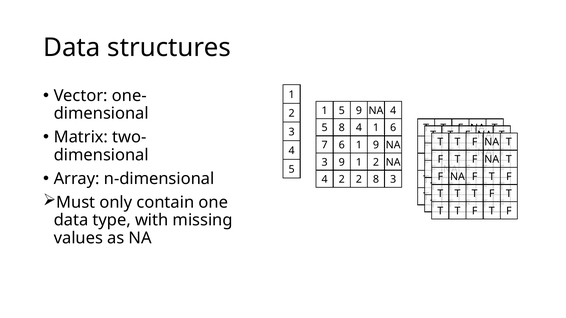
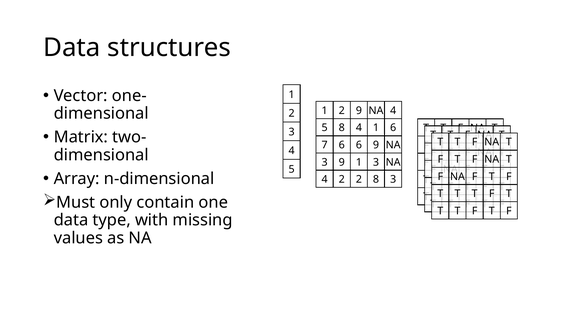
5 at (342, 111): 5 -> 2
6 1: 1 -> 6
9 1 2: 2 -> 3
